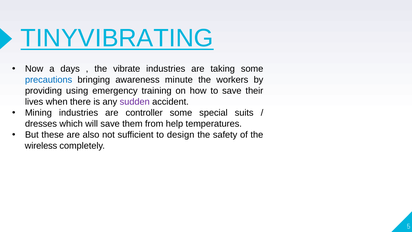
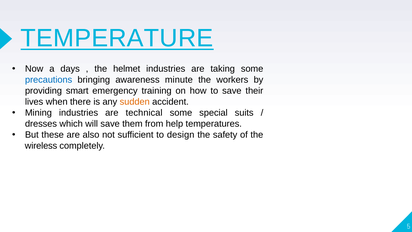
TINYVIBRATING: TINYVIBRATING -> TEMPERATURE
vibrate: vibrate -> helmet
using: using -> smart
sudden colour: purple -> orange
controller: controller -> technical
